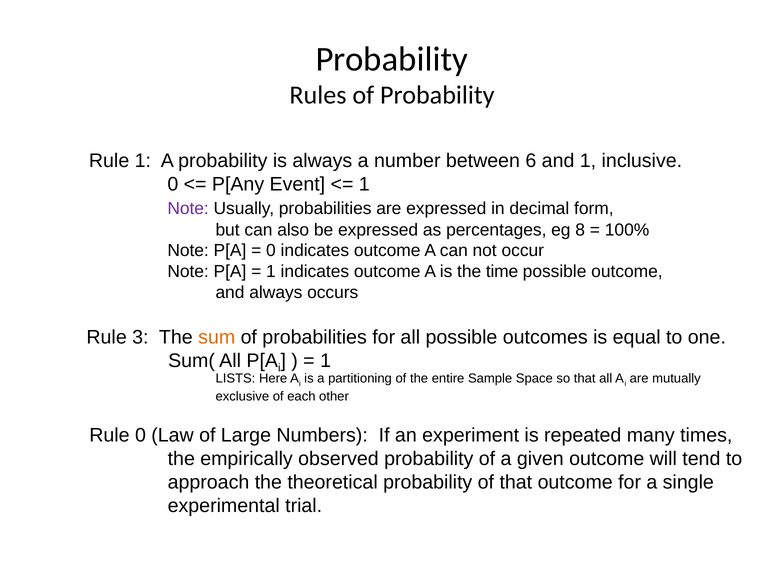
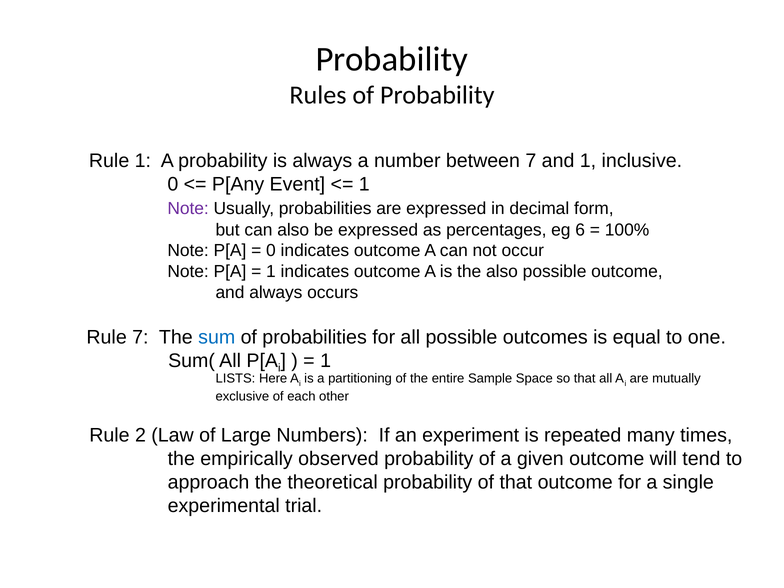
between 6: 6 -> 7
8: 8 -> 6
the time: time -> also
Rule 3: 3 -> 7
sum colour: orange -> blue
Rule 0: 0 -> 2
